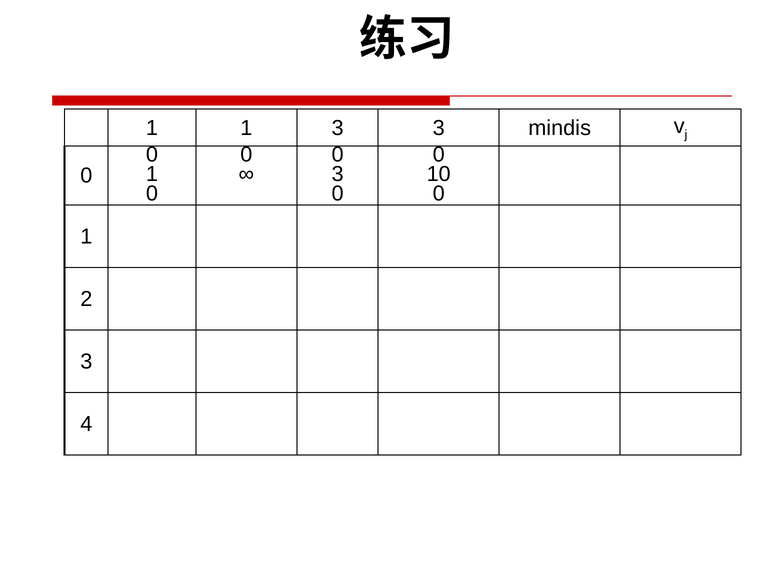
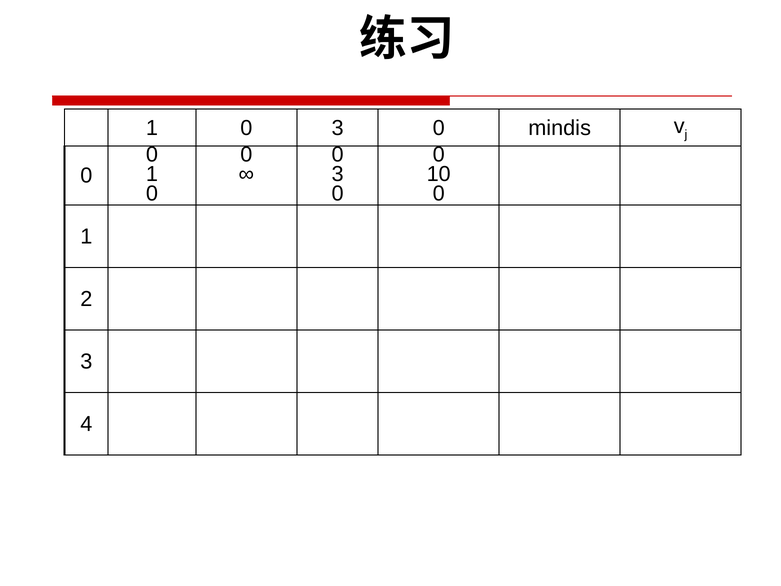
1 at (246, 128): 1 -> 0
3 at (439, 128): 3 -> 0
